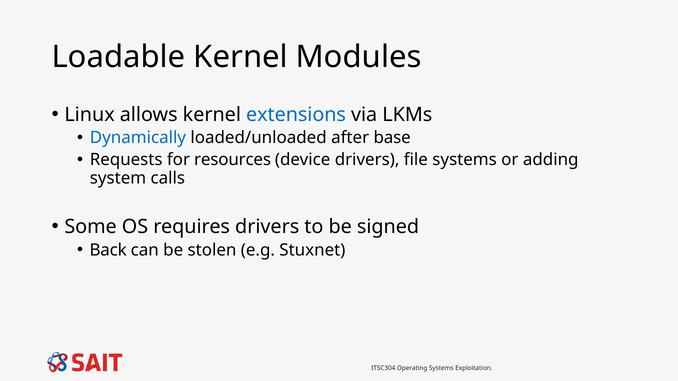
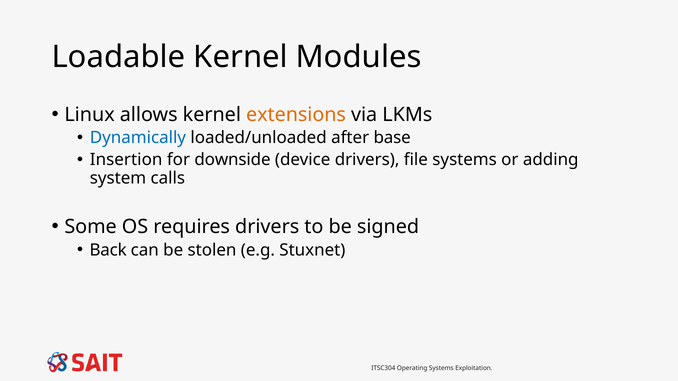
extensions colour: blue -> orange
Requests: Requests -> Insertion
resources: resources -> downside
